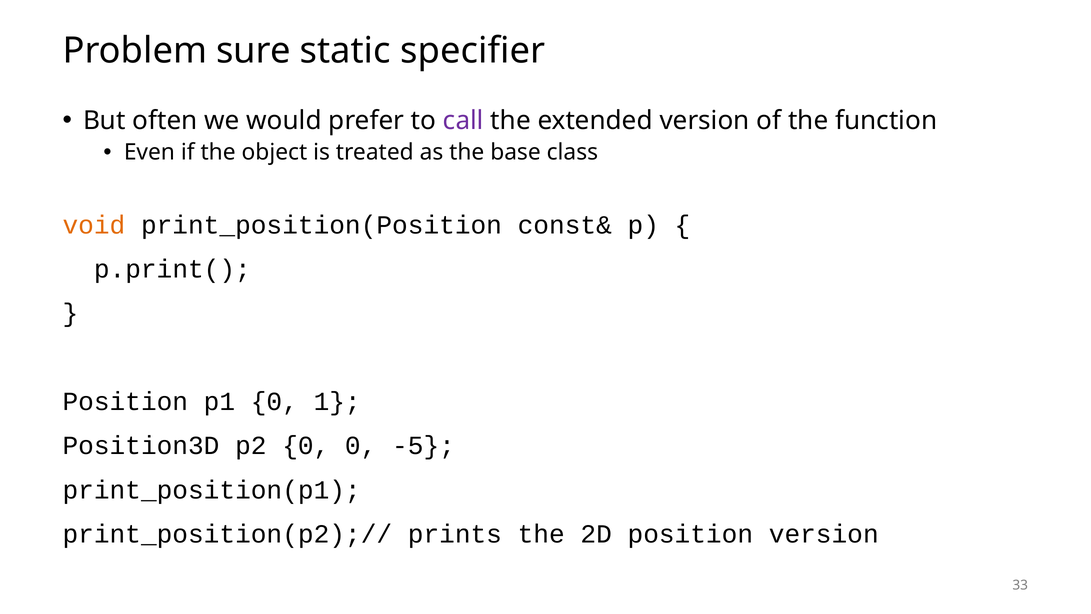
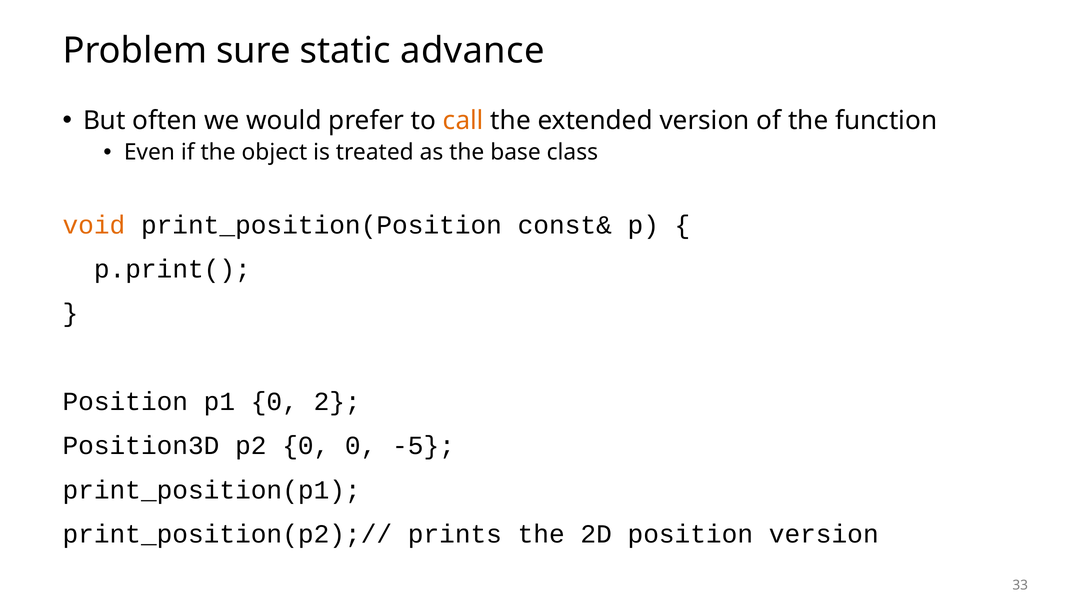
specifier: specifier -> advance
call colour: purple -> orange
1: 1 -> 2
